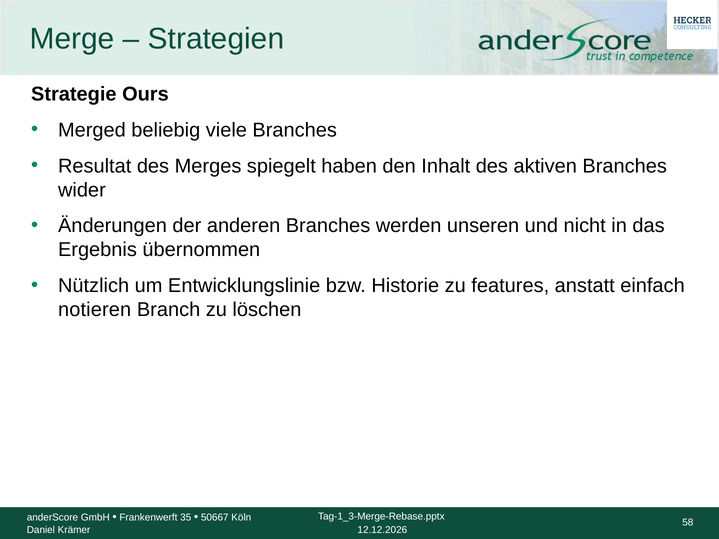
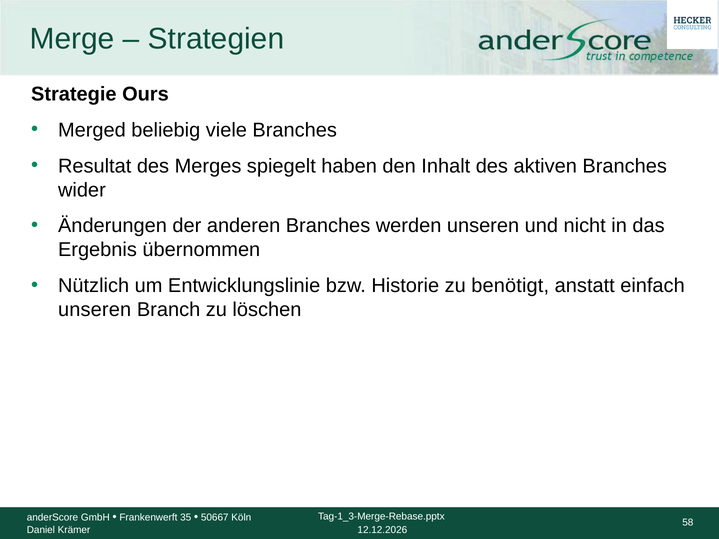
features: features -> benötigt
notieren at (95, 310): notieren -> unseren
